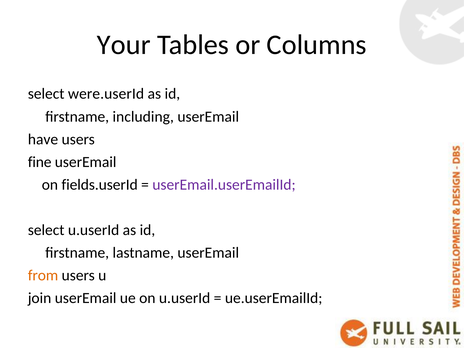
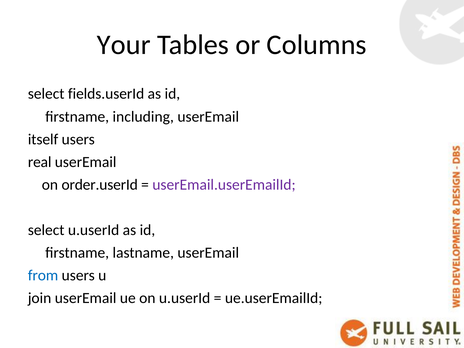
were.userId: were.userId -> fields.userId
have: have -> itself
fine: fine -> real
fields.userId: fields.userId -> order.userId
from colour: orange -> blue
